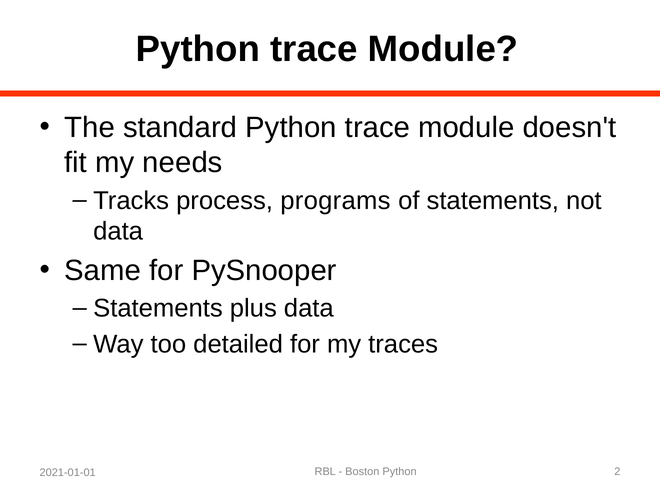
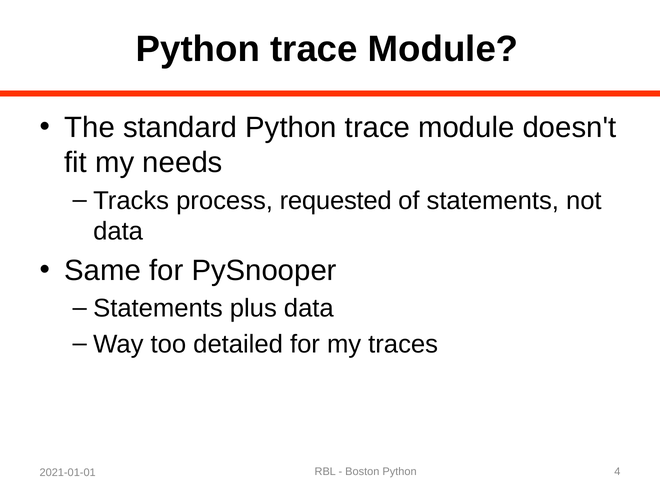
programs: programs -> requested
2: 2 -> 4
